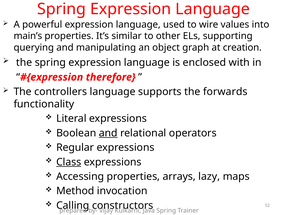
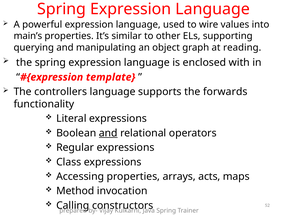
creation: creation -> reading
therefore: therefore -> template
Class underline: present -> none
lazy: lazy -> acts
